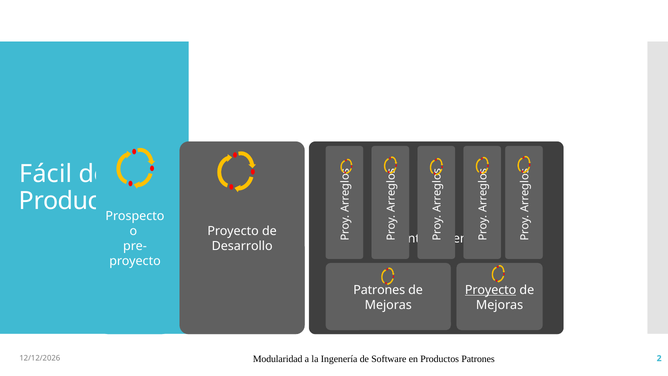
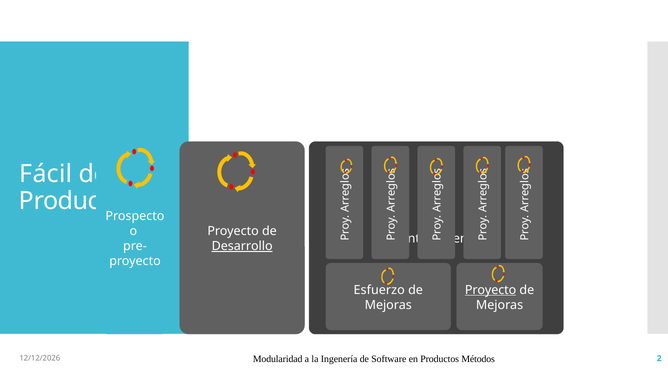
Desarrollo underline: none -> present
Patrones at (379, 290): Patrones -> Esfuerzo
Productos Patrones: Patrones -> Métodos
